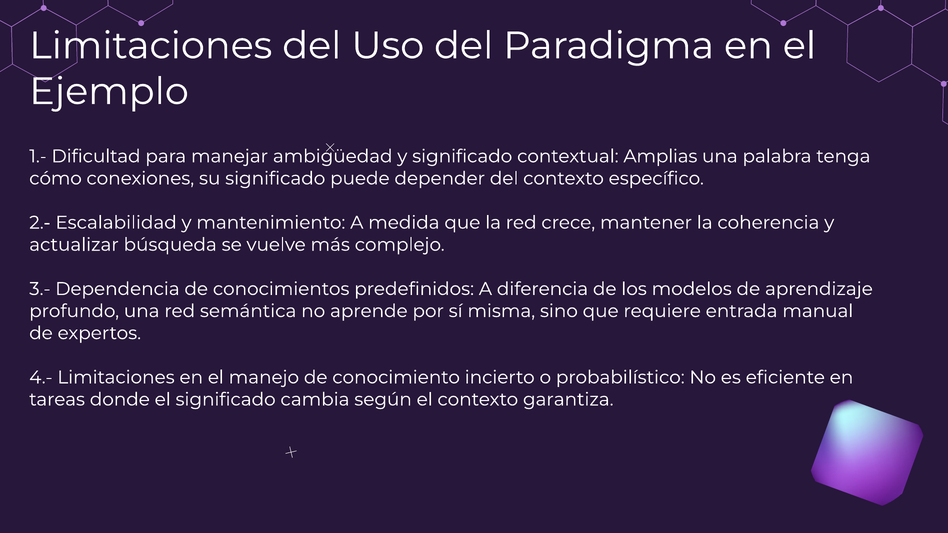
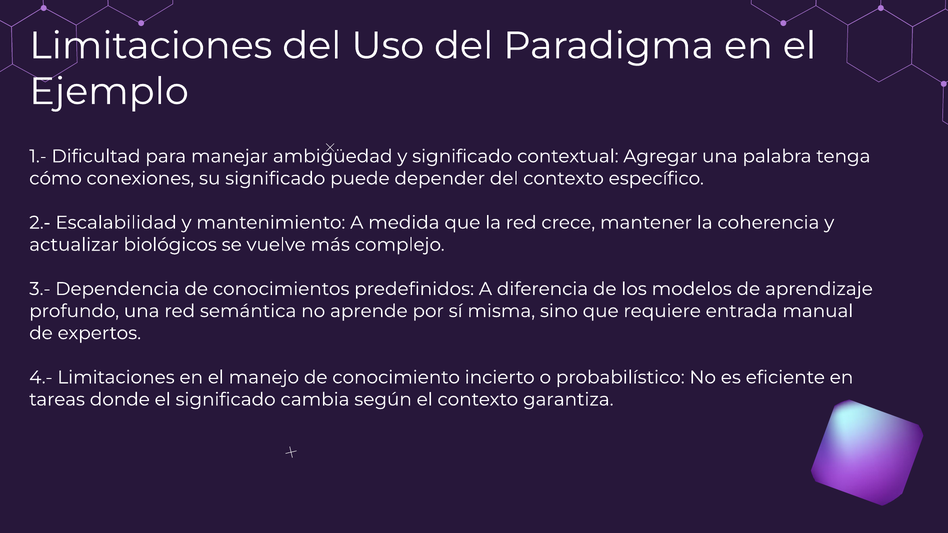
Amplias: Amplias -> Agregar
búsqueda: búsqueda -> biológicos
